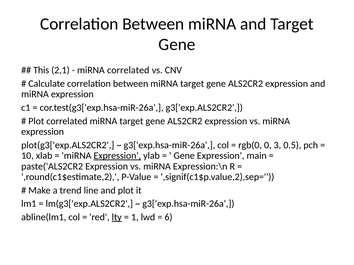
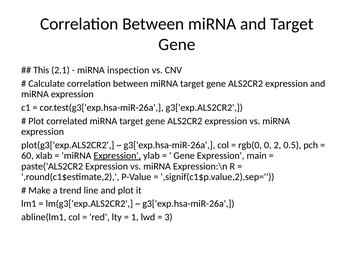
miRNA correlated: correlated -> inspection
3: 3 -> 2
10: 10 -> 60
lty underline: present -> none
6: 6 -> 3
